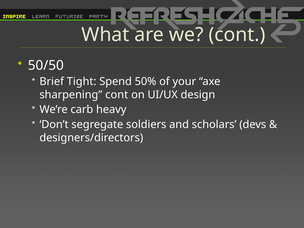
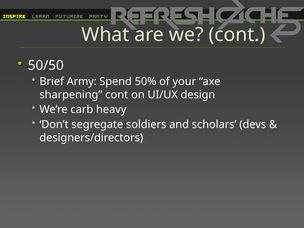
Tight: Tight -> Army
